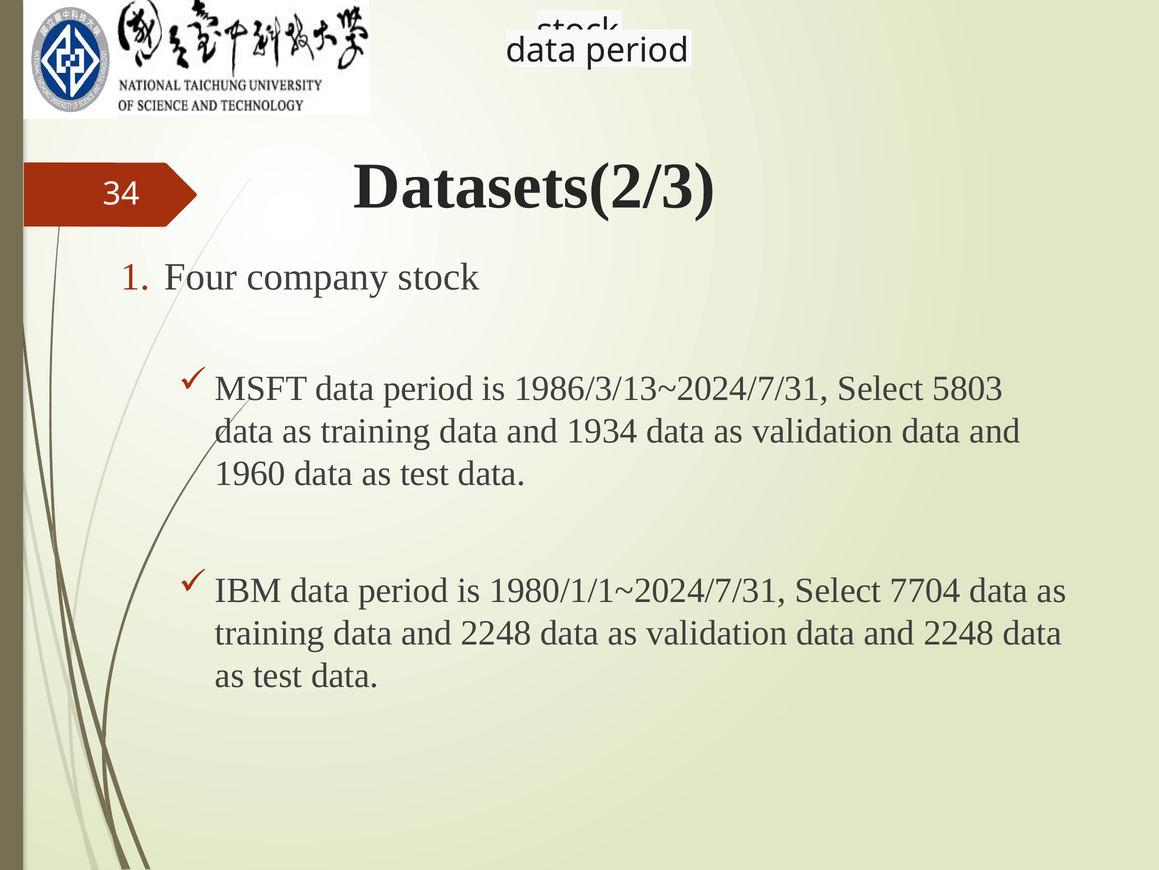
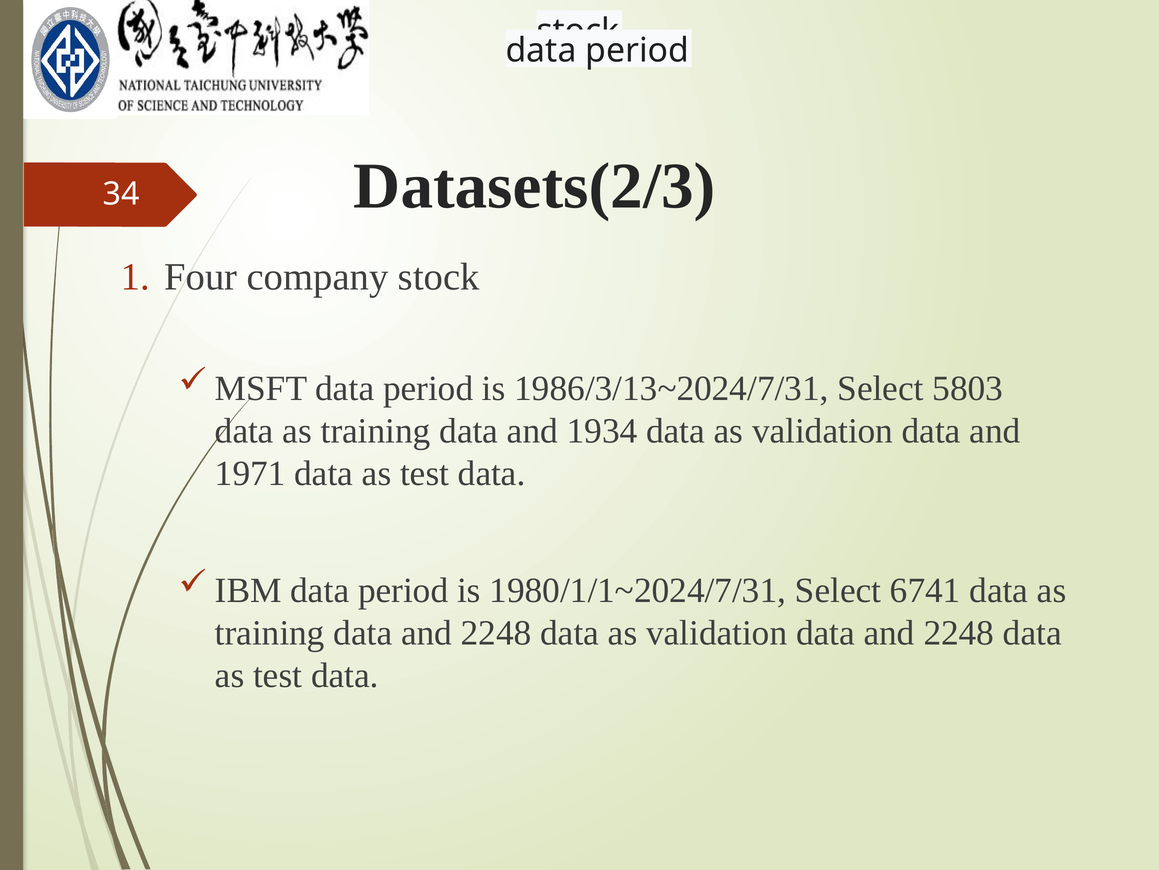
1960: 1960 -> 1971
7704: 7704 -> 6741
